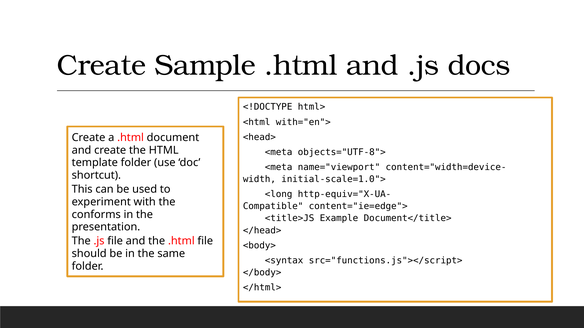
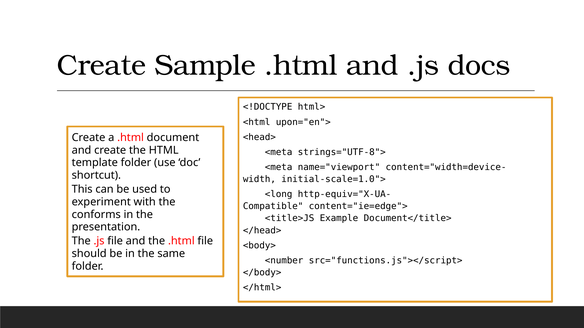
with="en">: with="en"> -> upon="en">
objects="UTF-8">: objects="UTF-8"> -> strings="UTF-8">
<syntax: <syntax -> <number
